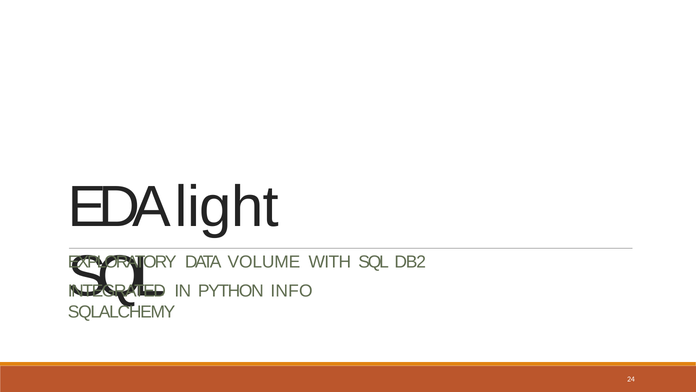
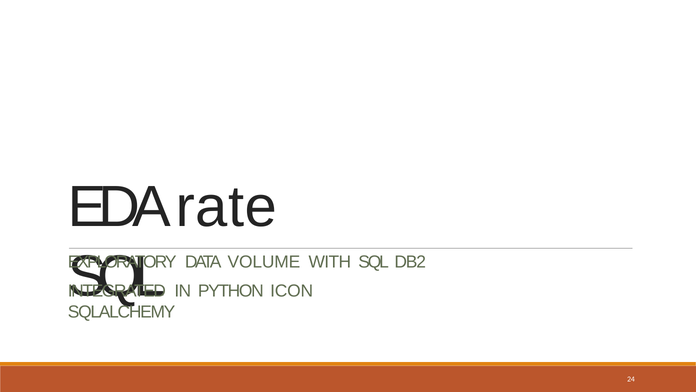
light: light -> rate
INFO: INFO -> ICON
